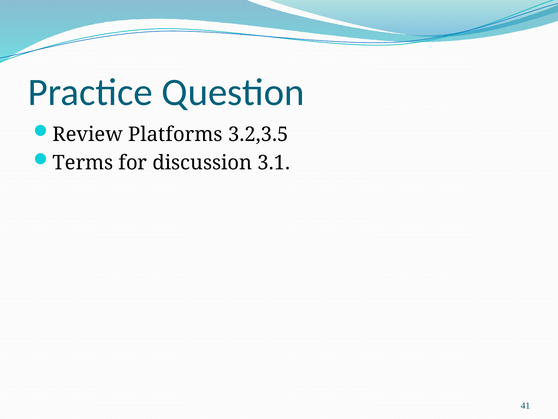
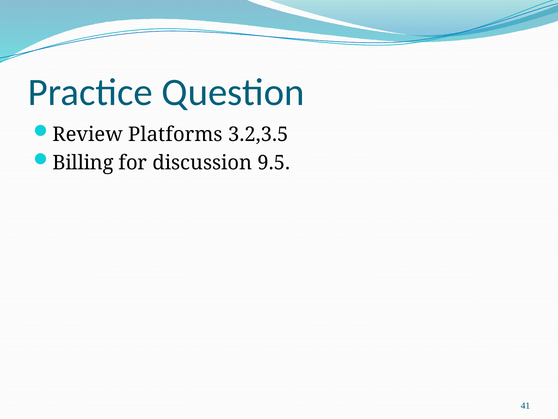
Terms: Terms -> Billing
3.1: 3.1 -> 9.5
